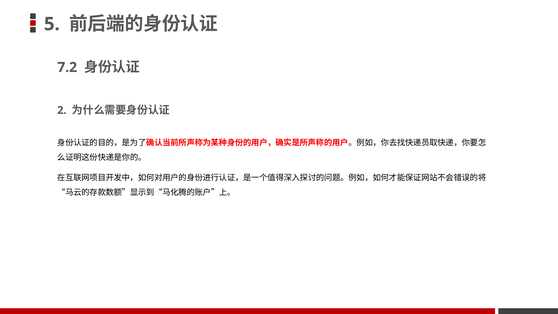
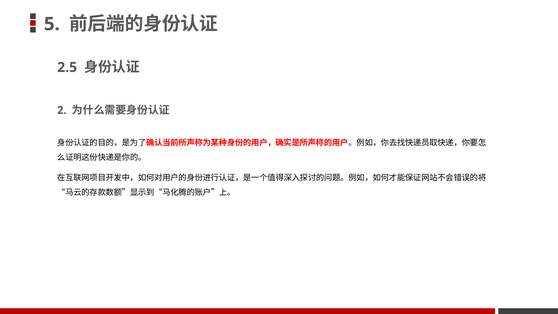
7.2: 7.2 -> 2.5
